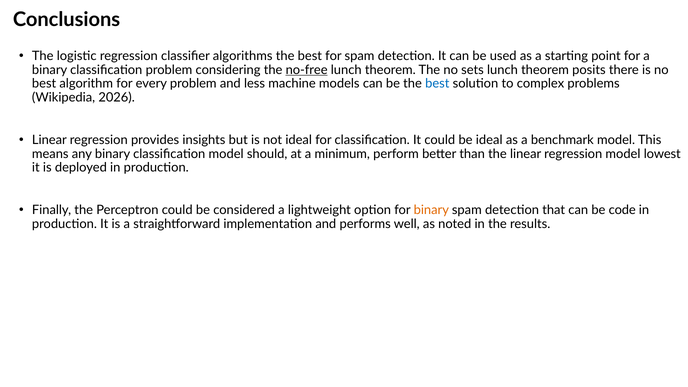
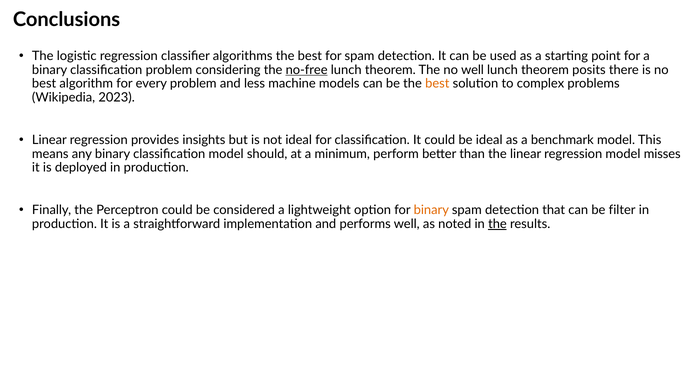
no sets: sets -> well
best at (437, 84) colour: blue -> orange
2026: 2026 -> 2023
lowest: lowest -> misses
code: code -> filter
the at (497, 224) underline: none -> present
